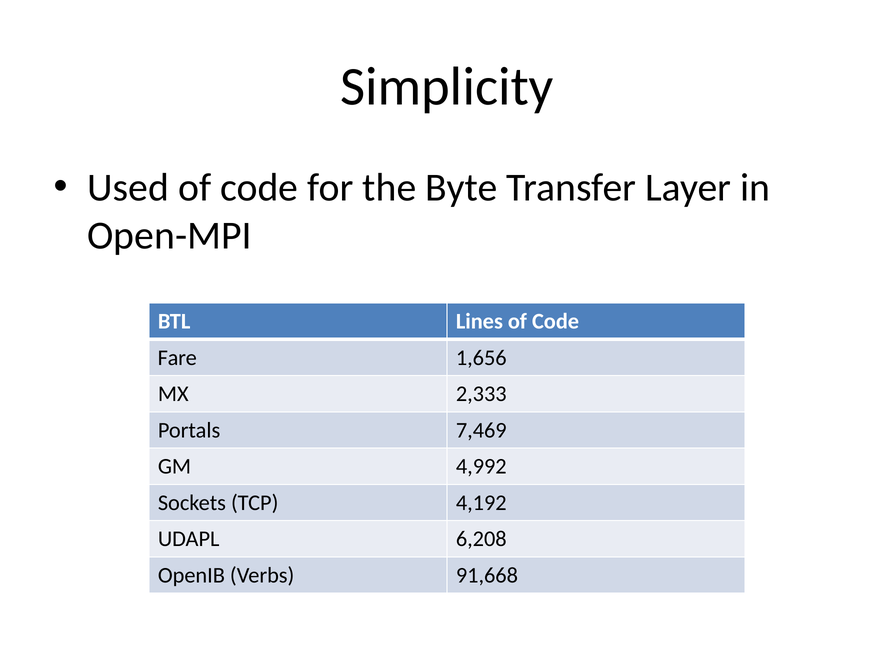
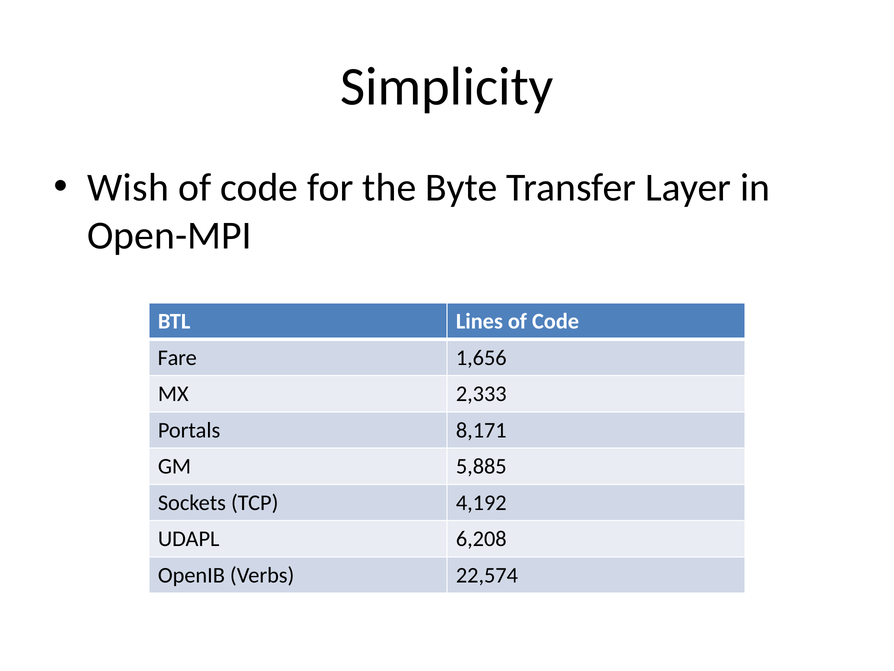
Used: Used -> Wish
7,469: 7,469 -> 8,171
4,992: 4,992 -> 5,885
91,668: 91,668 -> 22,574
